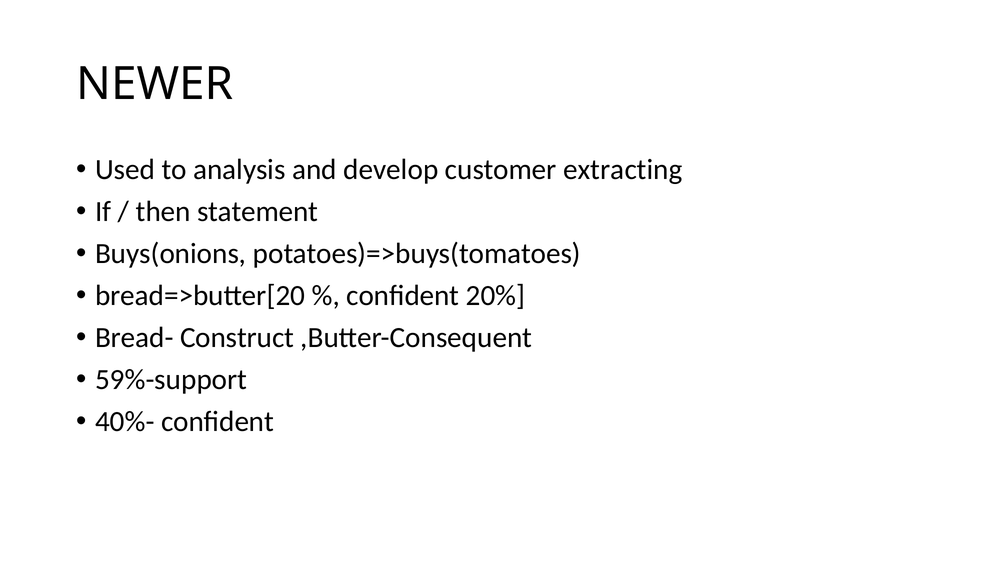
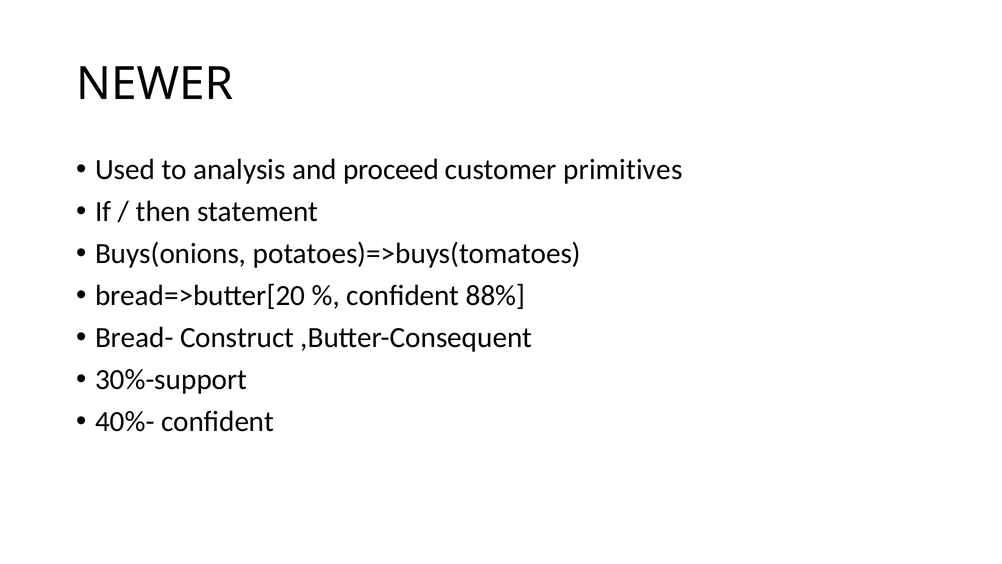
develop: develop -> proceed
extracting: extracting -> primitives
20%: 20% -> 88%
59%-support: 59%-support -> 30%-support
